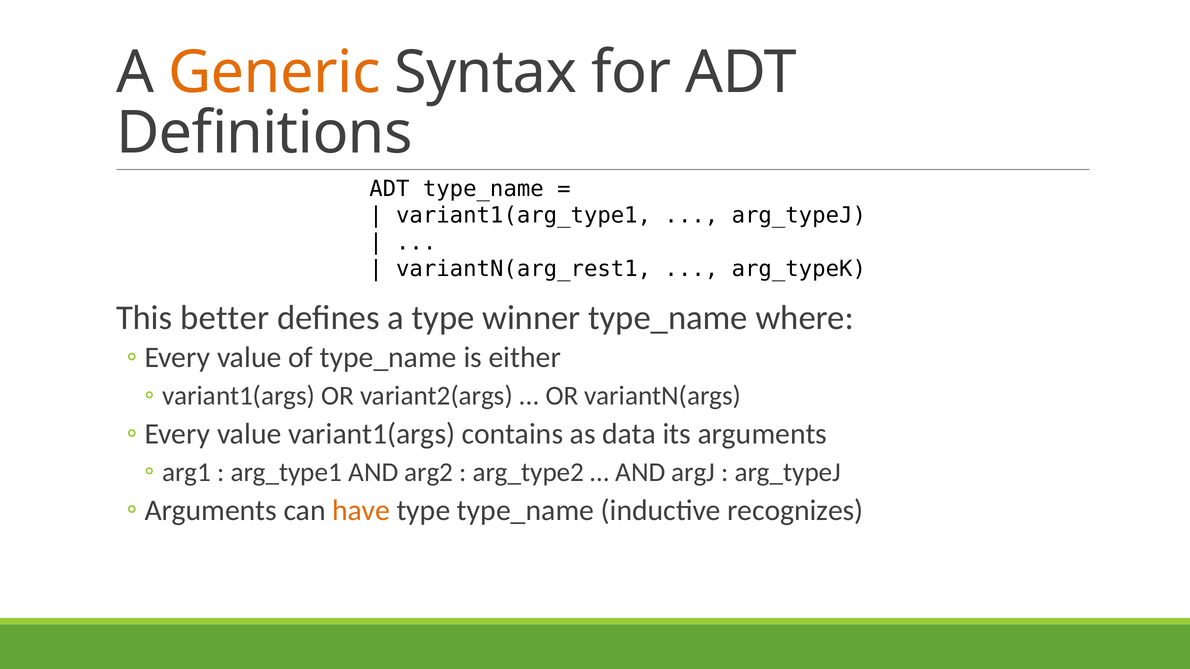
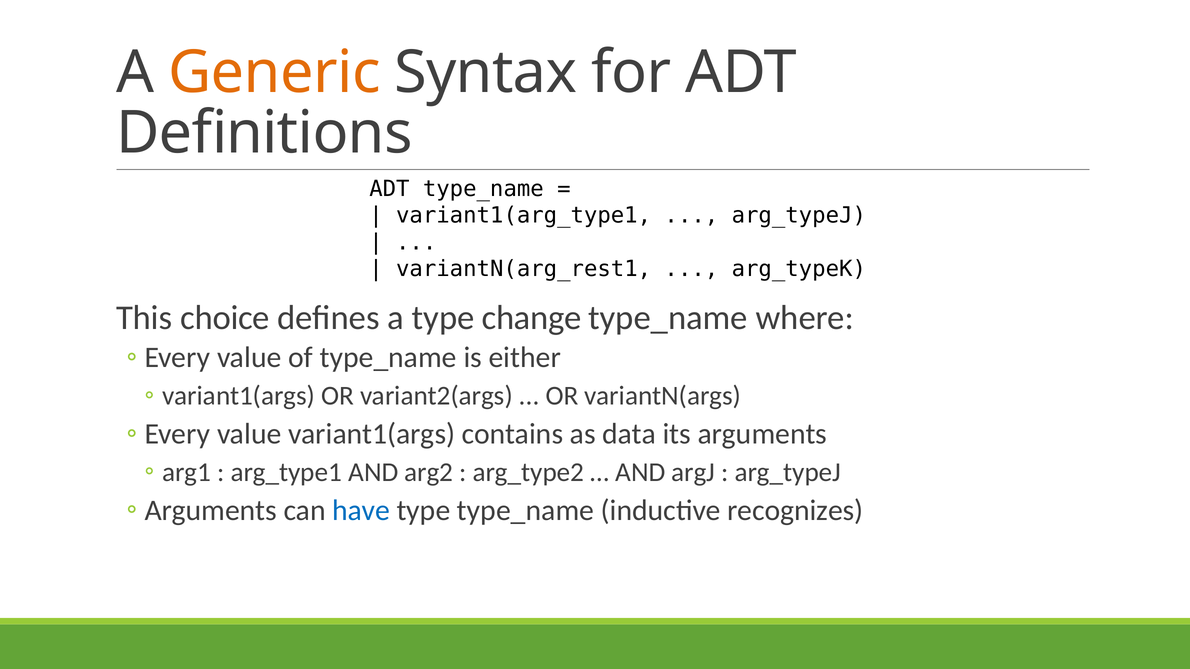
better: better -> choice
winner: winner -> change
have colour: orange -> blue
